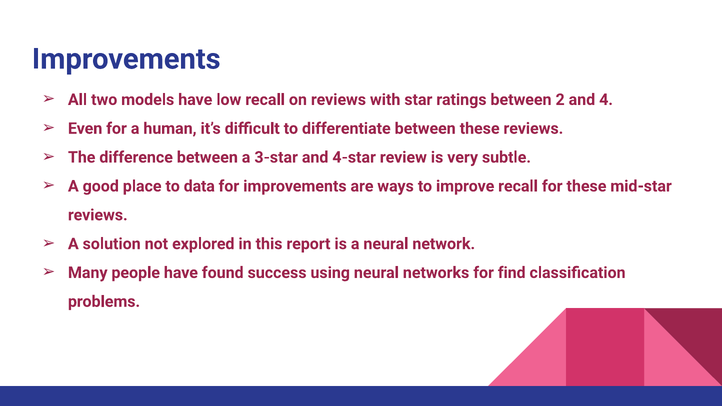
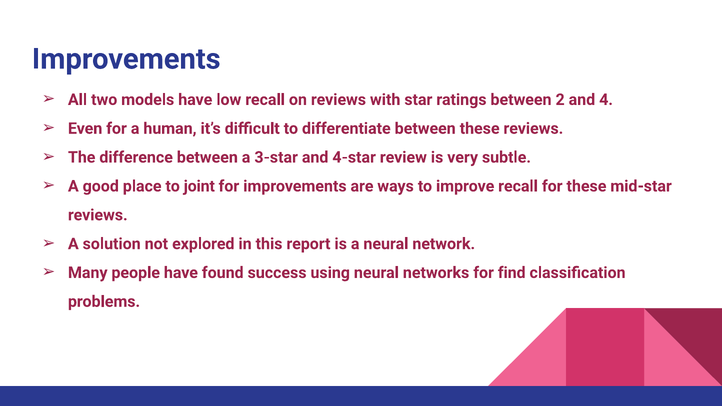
data: data -> joint
